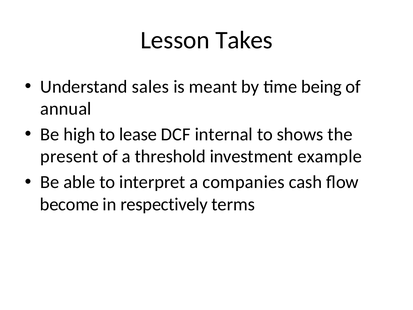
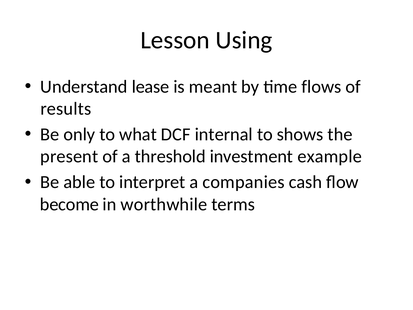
Takes: Takes -> Using
sales: sales -> lease
being: being -> flows
annual: annual -> results
high: high -> only
lease: lease -> what
respectively: respectively -> worthwhile
